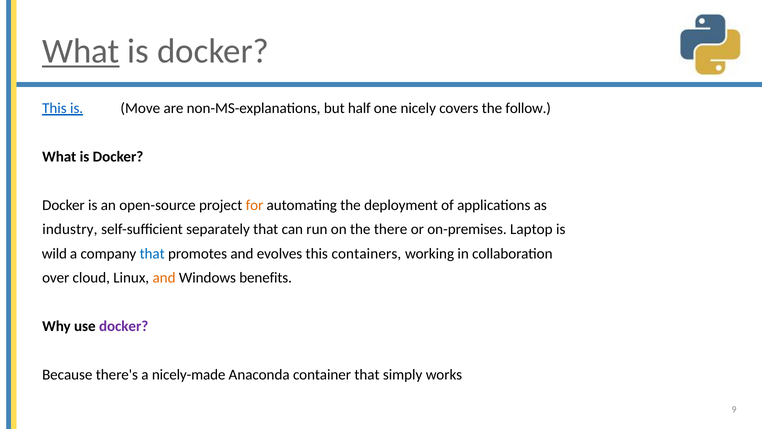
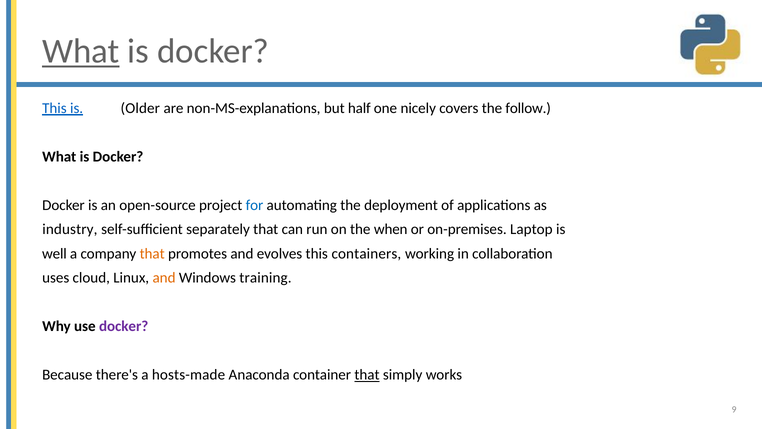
Move: Move -> Older
for colour: orange -> blue
there: there -> when
wild: wild -> well
that at (152, 253) colour: blue -> orange
over: over -> uses
benefits: benefits -> training
nicely-made: nicely-made -> hosts-made
that at (367, 374) underline: none -> present
